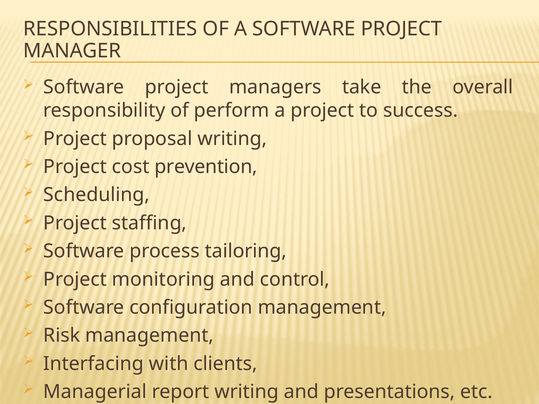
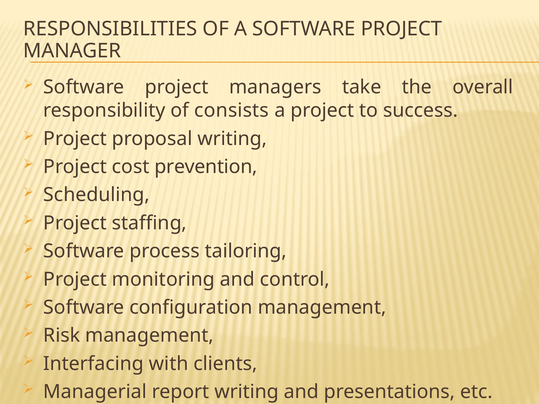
perform: perform -> consists
